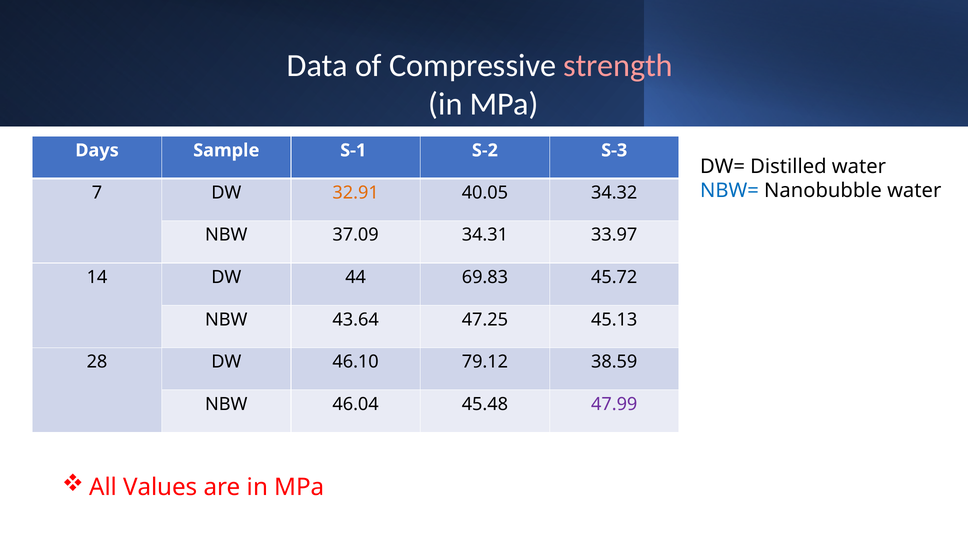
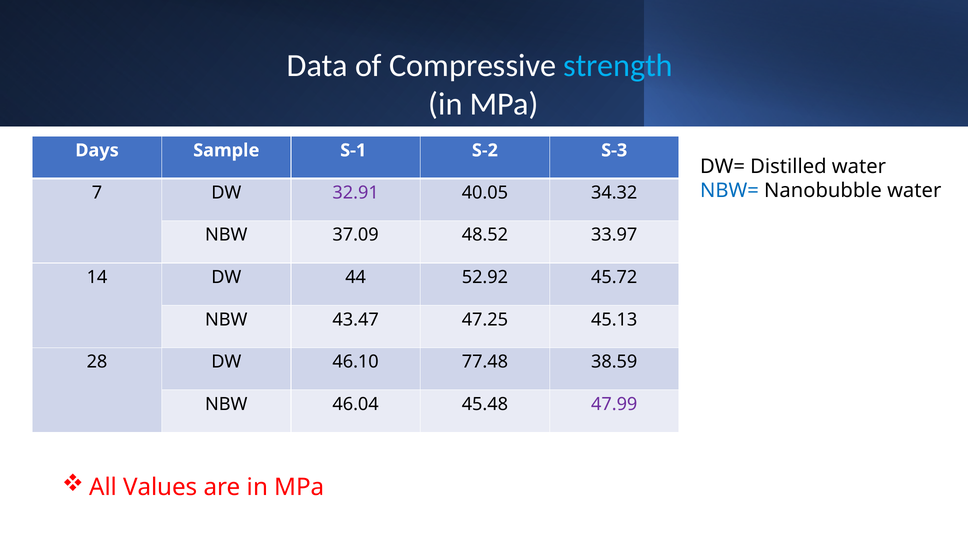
strength colour: pink -> light blue
32.91 colour: orange -> purple
34.31: 34.31 -> 48.52
69.83: 69.83 -> 52.92
43.64: 43.64 -> 43.47
79.12: 79.12 -> 77.48
